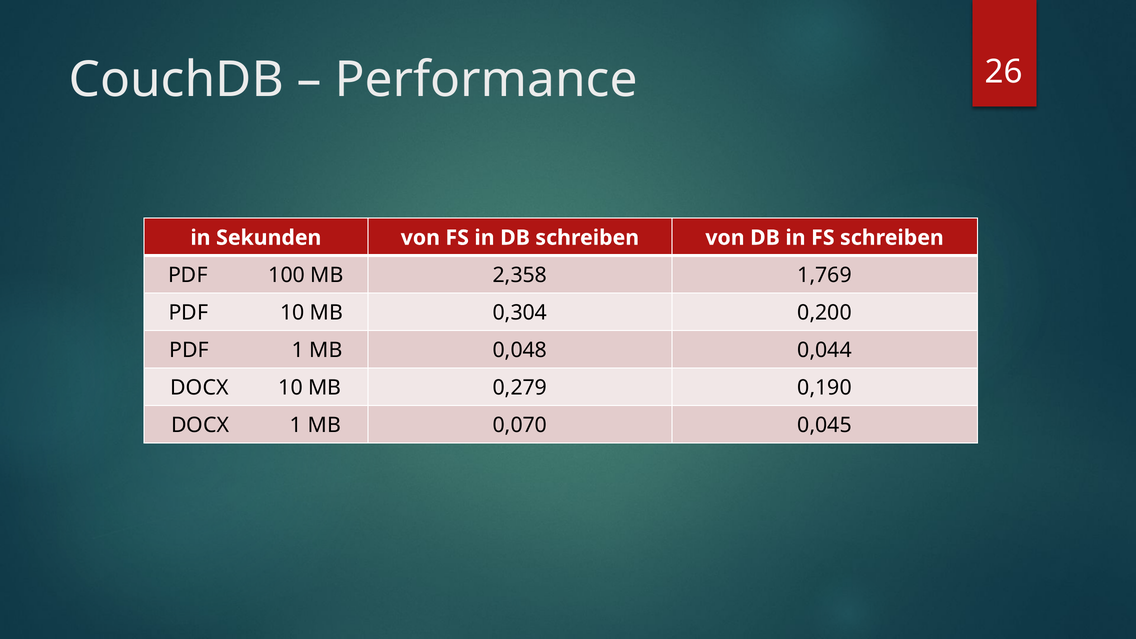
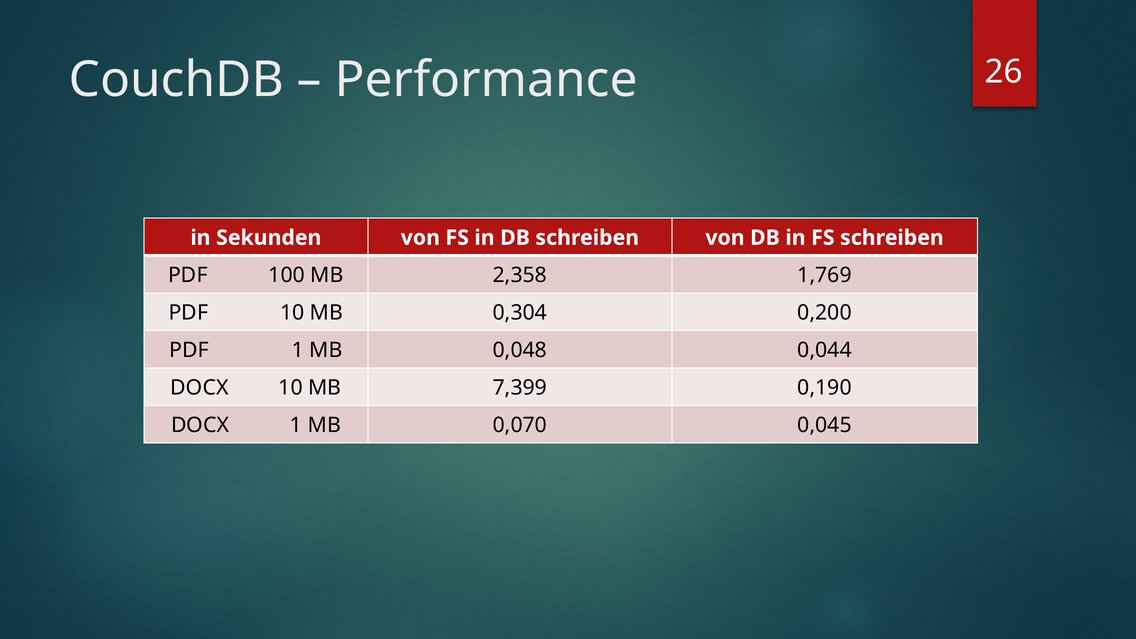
0,279: 0,279 -> 7,399
